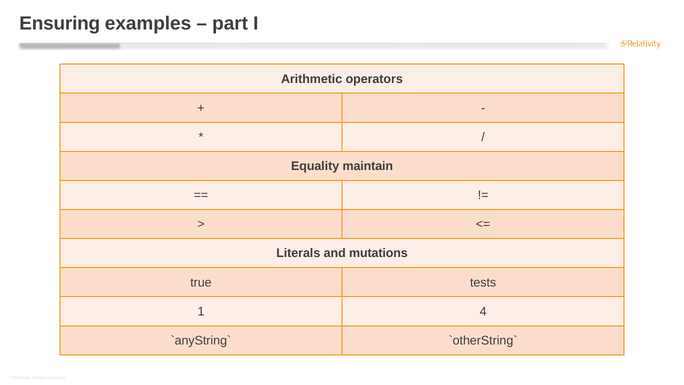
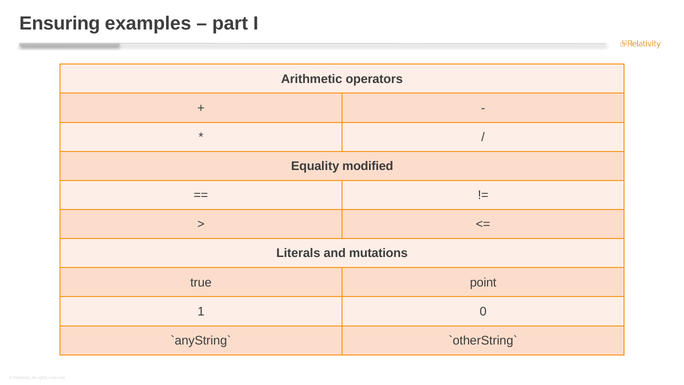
maintain: maintain -> modified
tests: tests -> point
4: 4 -> 0
